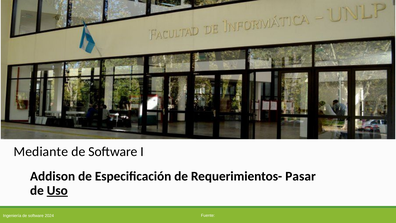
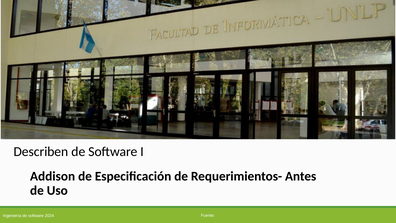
Mediante: Mediante -> Describen
Pasar: Pasar -> Antes
Uso underline: present -> none
